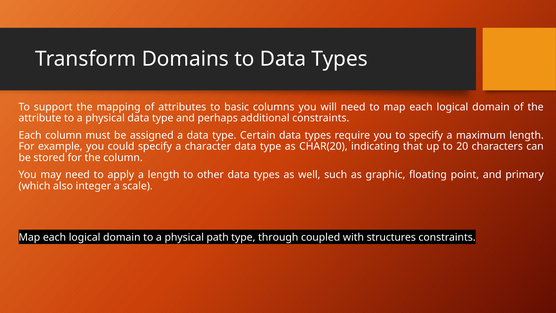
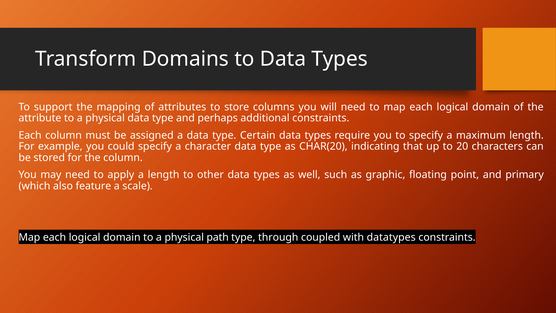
basic: basic -> store
integer: integer -> feature
structures: structures -> datatypes
